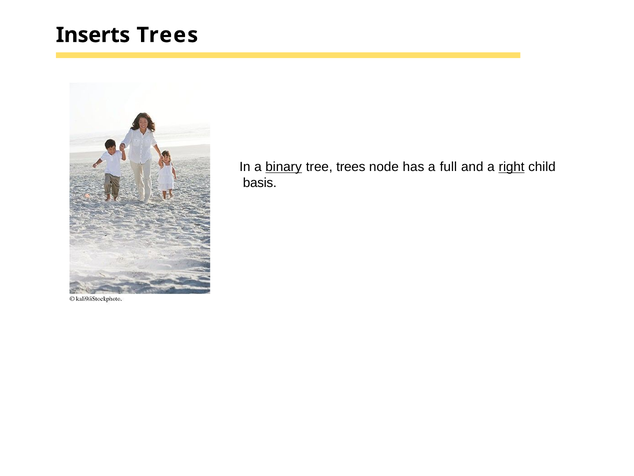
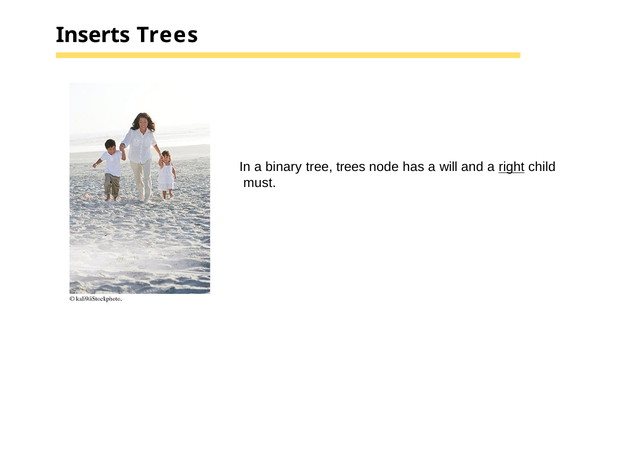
binary underline: present -> none
full: full -> will
basis: basis -> must
